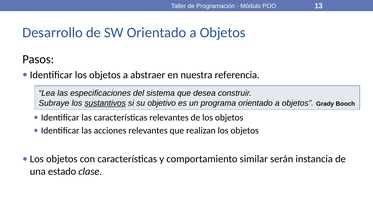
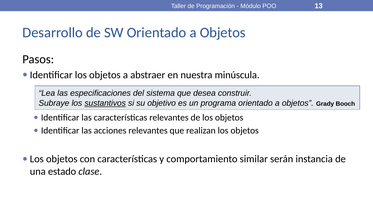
referencia: referencia -> minúscula
